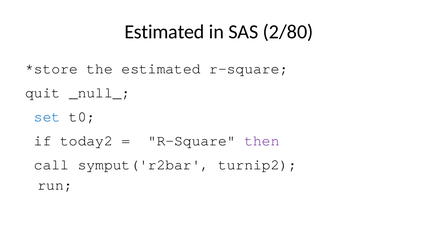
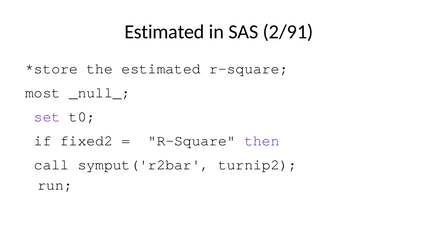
2/80: 2/80 -> 2/91
quit: quit -> most
set colour: blue -> purple
today2: today2 -> fixed2
